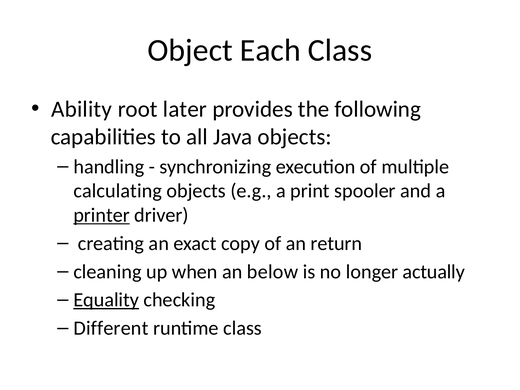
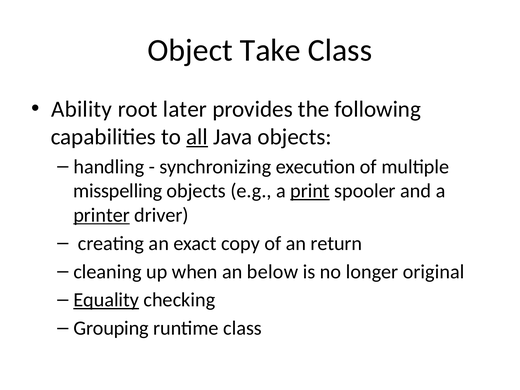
Each: Each -> Take
all underline: none -> present
calculating: calculating -> misspelling
print underline: none -> present
actually: actually -> original
Different: Different -> Grouping
